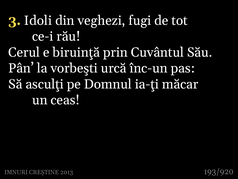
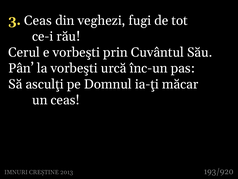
3 Idoli: Idoli -> Ceas
e biruinţă: biruinţă -> vorbeşti
